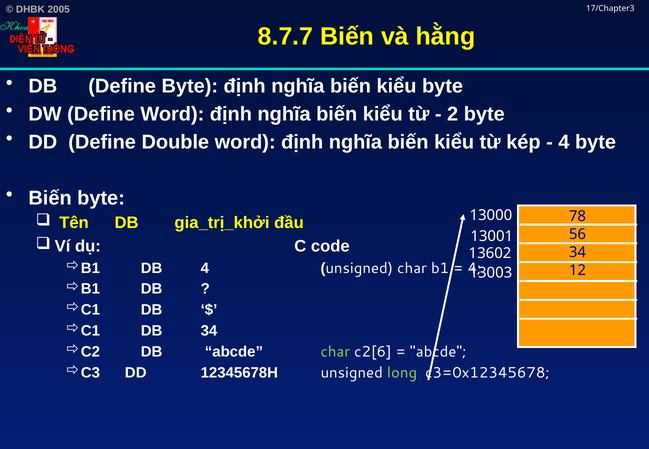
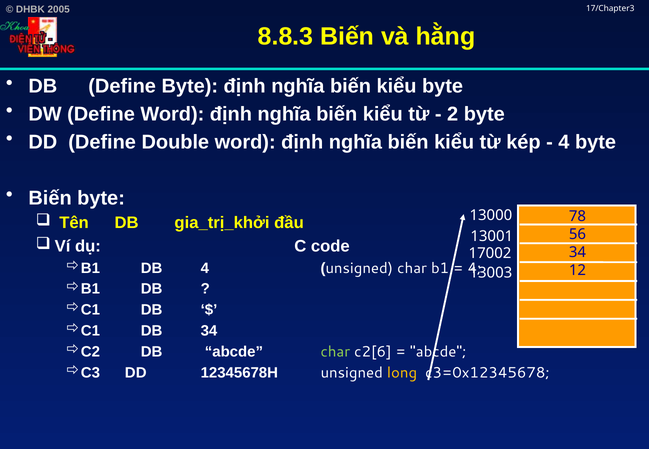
8.7.7: 8.7.7 -> 8.8.3
13602: 13602 -> 17002
long colour: light green -> yellow
